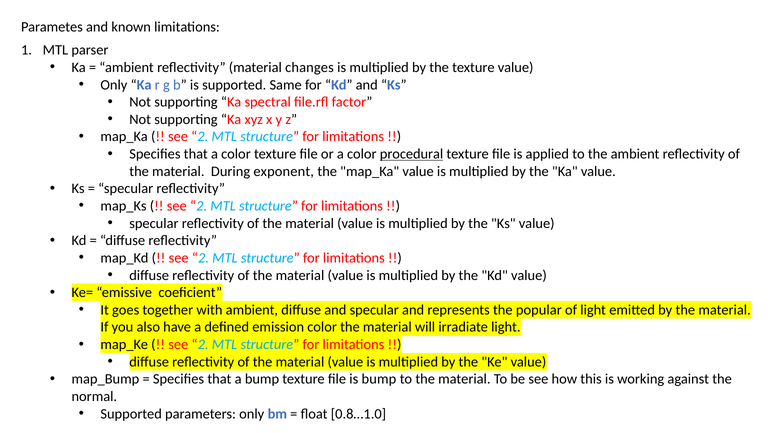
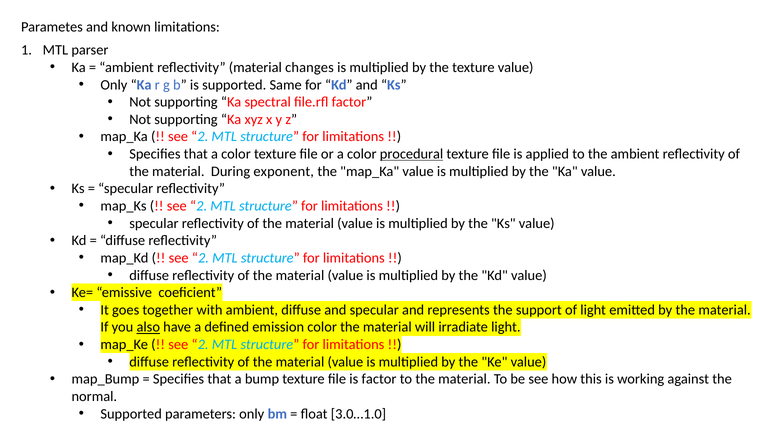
popular: popular -> support
also underline: none -> present
is bump: bump -> factor
0.8…1.0: 0.8…1.0 -> 3.0…1.0
